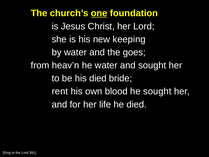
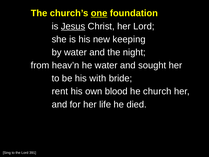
Jesus underline: none -> present
goes: goes -> night
his died: died -> with
he sought: sought -> church
